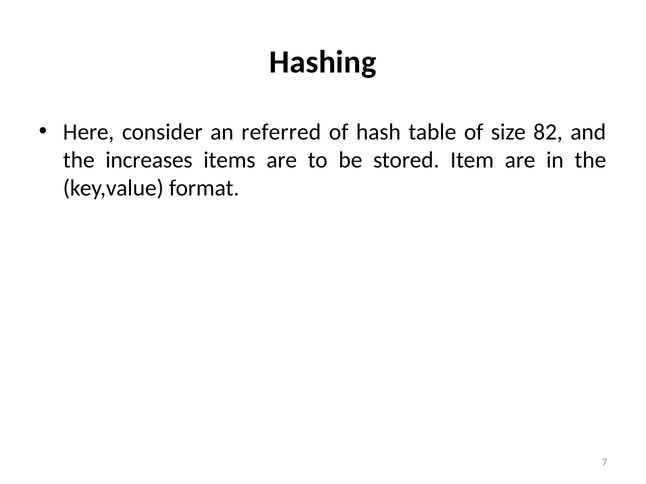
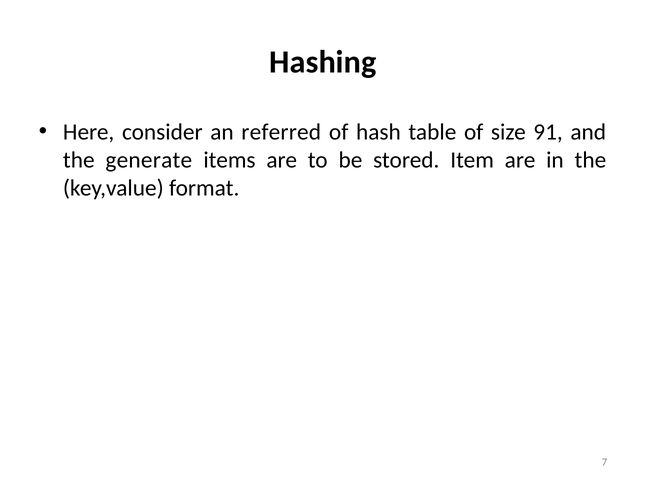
82: 82 -> 91
increases: increases -> generate
